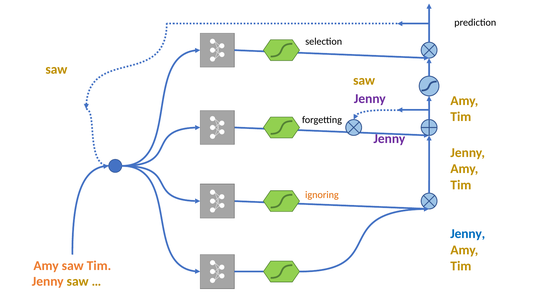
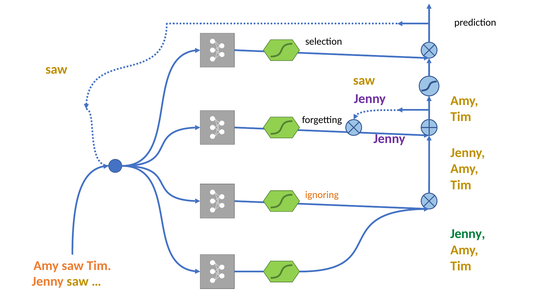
Jenny at (468, 234) colour: blue -> green
